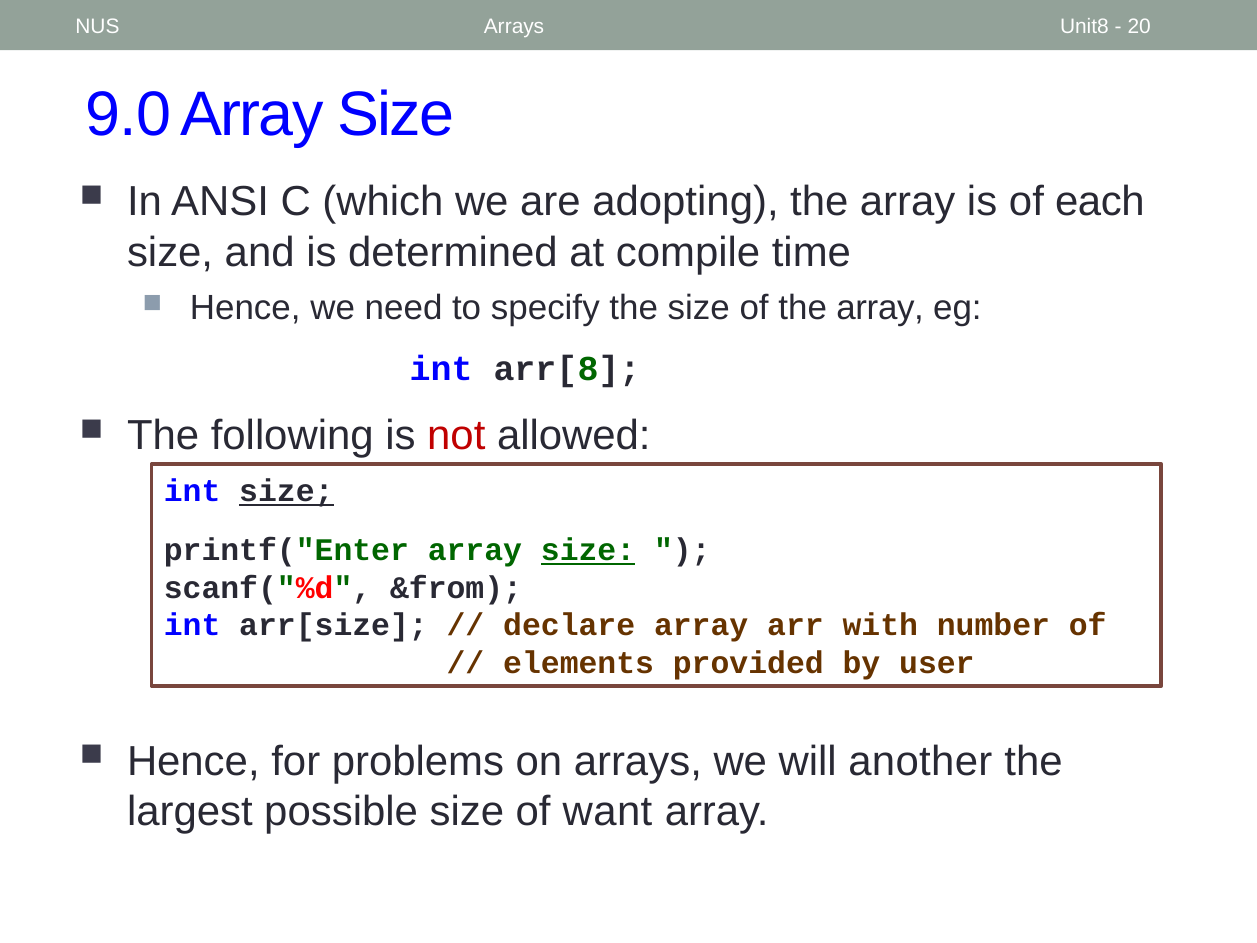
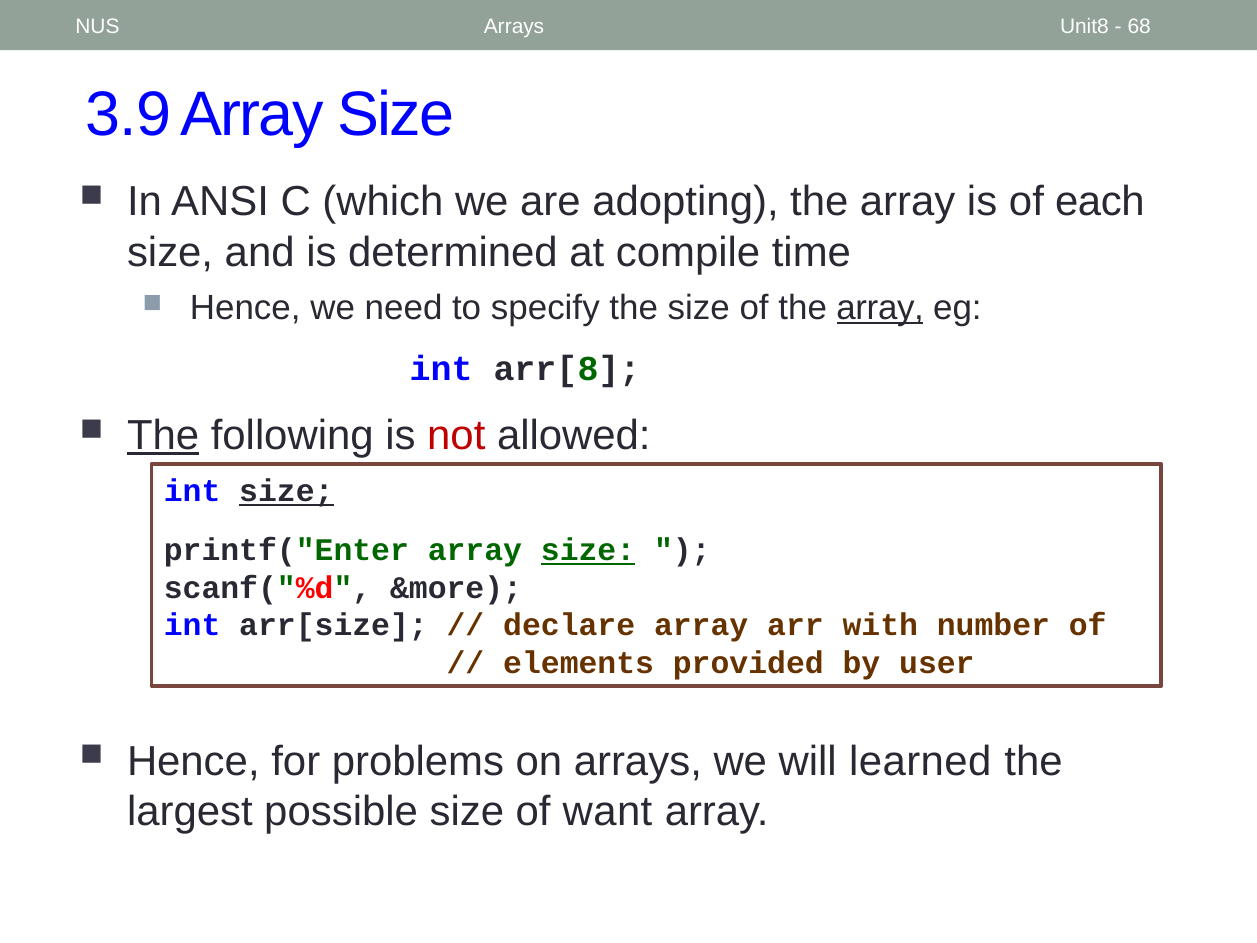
20: 20 -> 68
9.0: 9.0 -> 3.9
array at (880, 308) underline: none -> present
The at (163, 435) underline: none -> present
&from: &from -> &more
another: another -> learned
